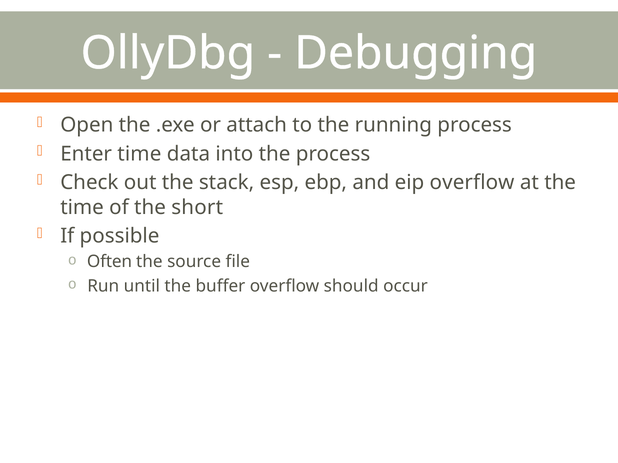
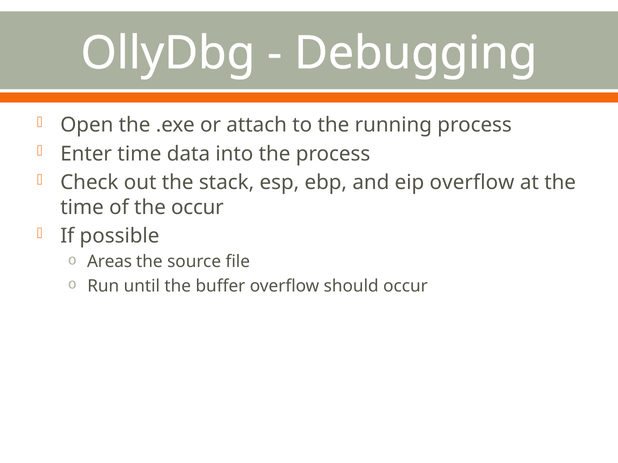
the short: short -> occur
Often: Often -> Areas
